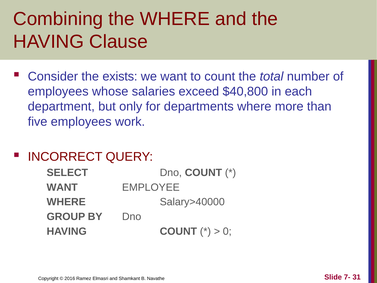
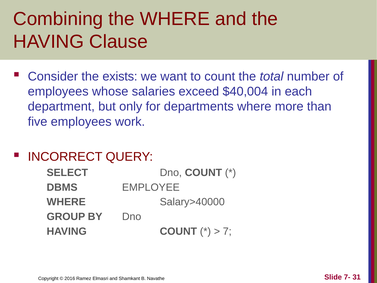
$40,800: $40,800 -> $40,004
WANT at (62, 187): WANT -> DBMS
0: 0 -> 7
